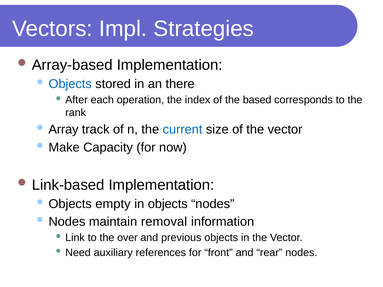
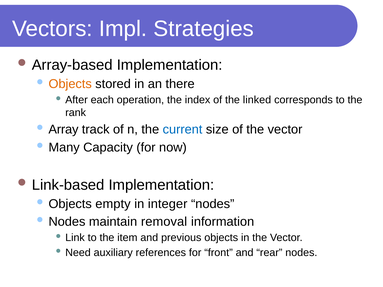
Objects at (70, 84) colour: blue -> orange
based: based -> linked
Make: Make -> Many
in objects: objects -> integer
over: over -> item
